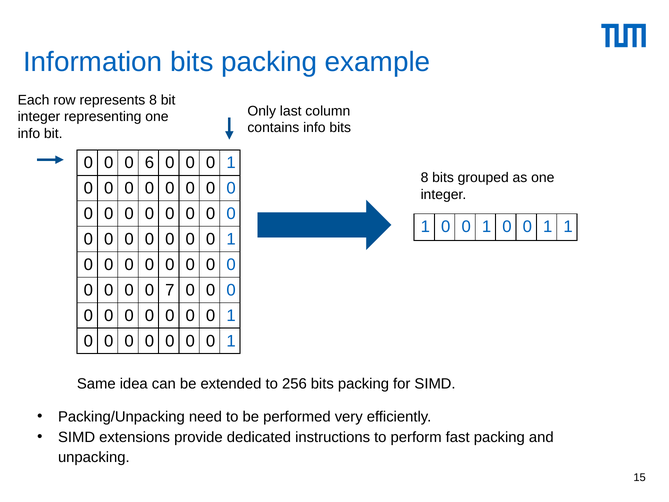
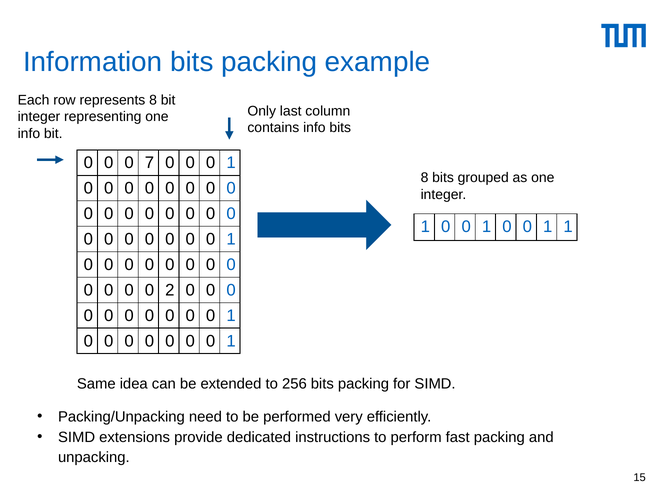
6: 6 -> 7
7: 7 -> 2
